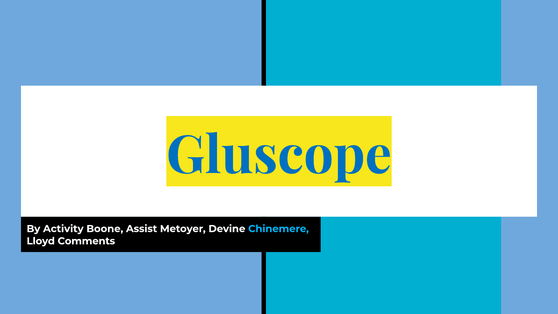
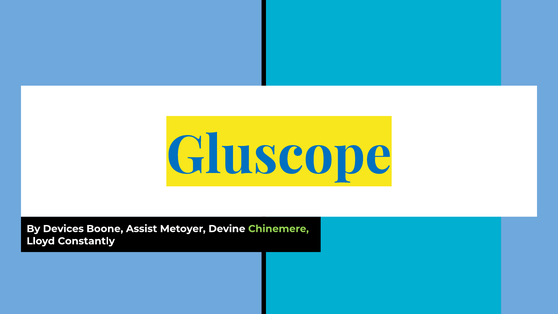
Activity: Activity -> Devices
Chinemere colour: light blue -> light green
Comments: Comments -> Constantly
